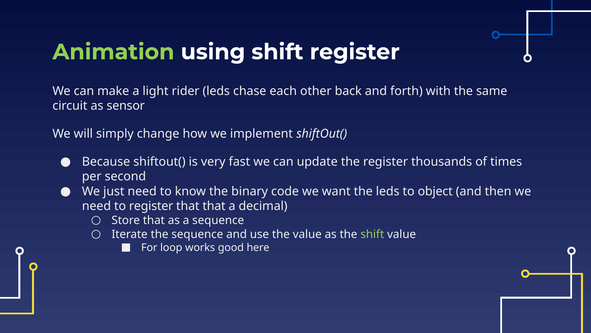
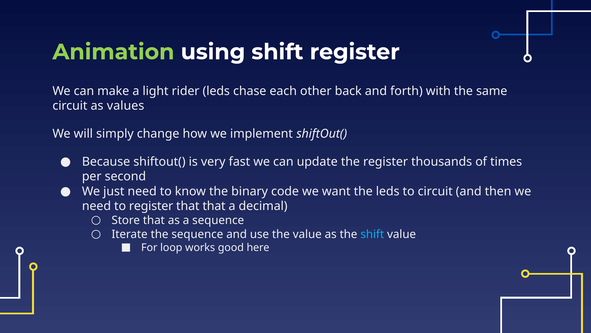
sensor: sensor -> values
to object: object -> circuit
shift at (372, 234) colour: light green -> light blue
